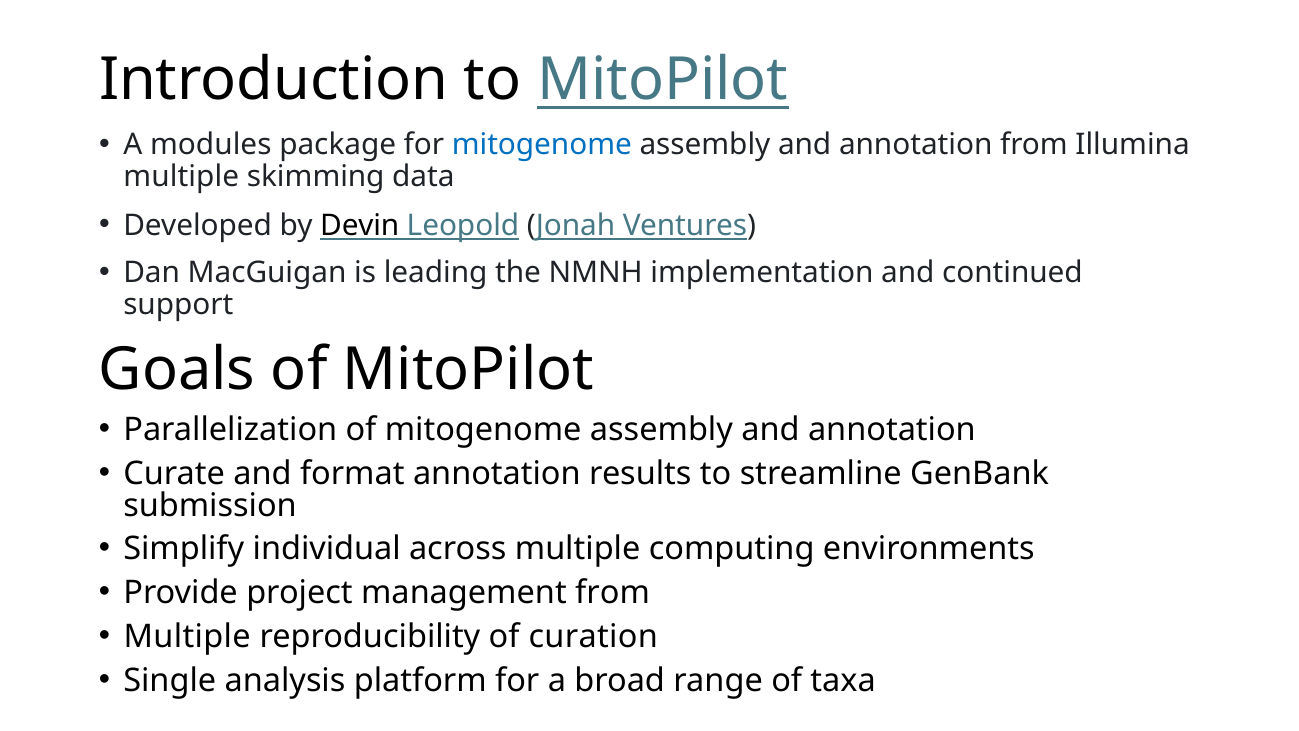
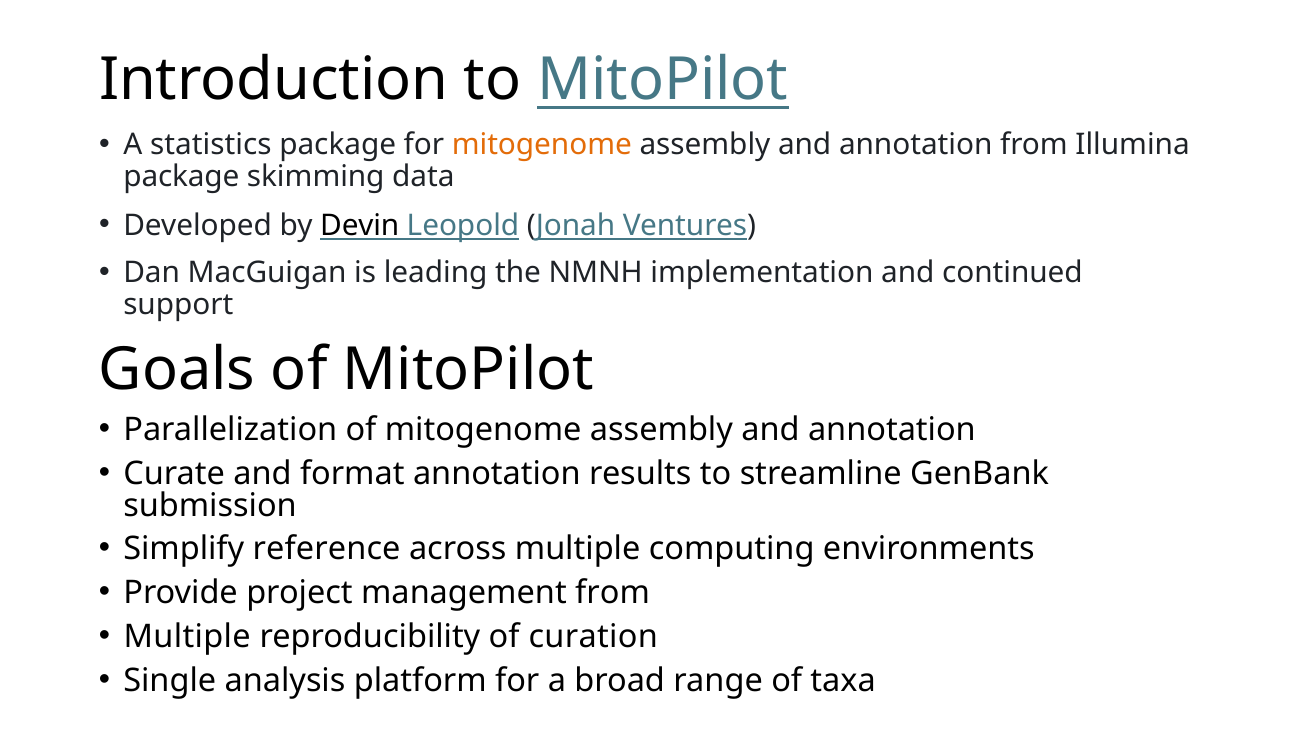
modules: modules -> statistics
mitogenome at (542, 144) colour: blue -> orange
multiple at (181, 176): multiple -> package
individual: individual -> reference
